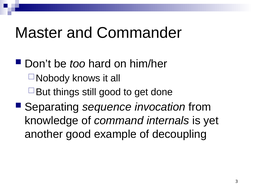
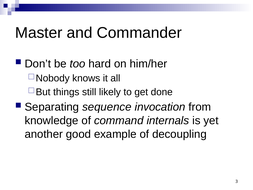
still good: good -> likely
